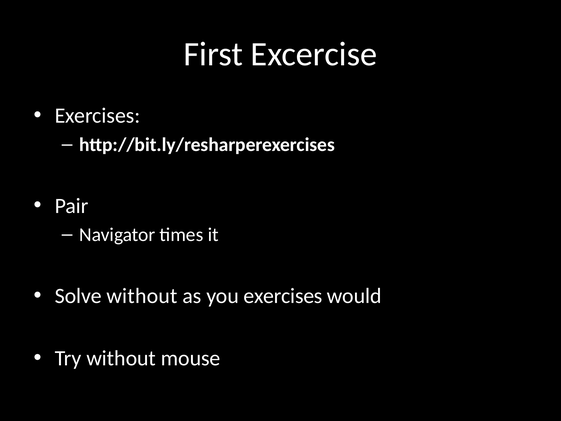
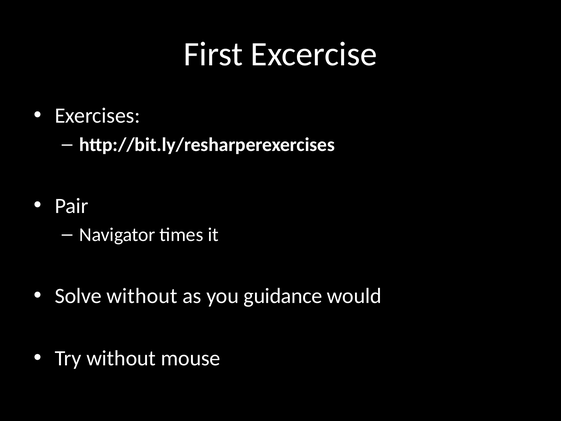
you exercises: exercises -> guidance
